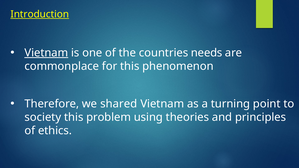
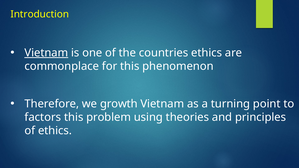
Introduction underline: present -> none
countries needs: needs -> ethics
shared: shared -> growth
society: society -> factors
